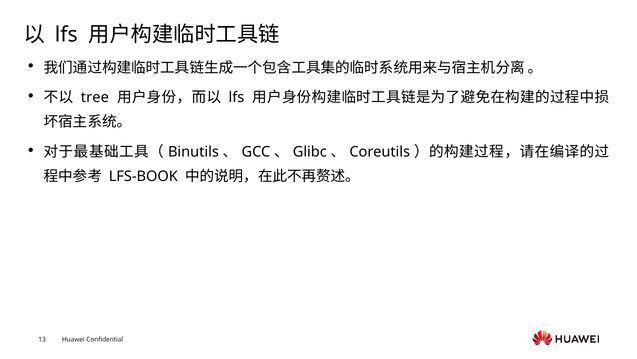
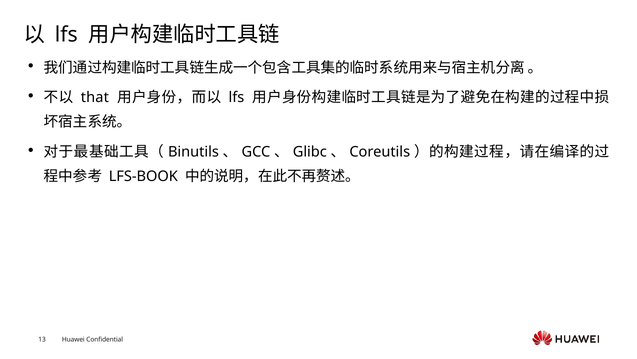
tree: tree -> that
